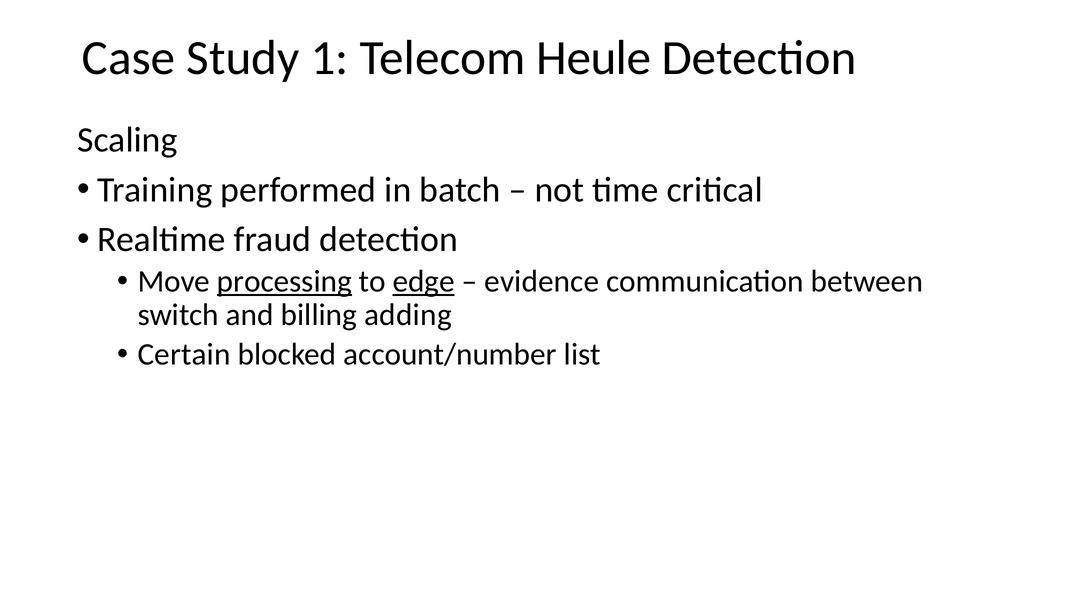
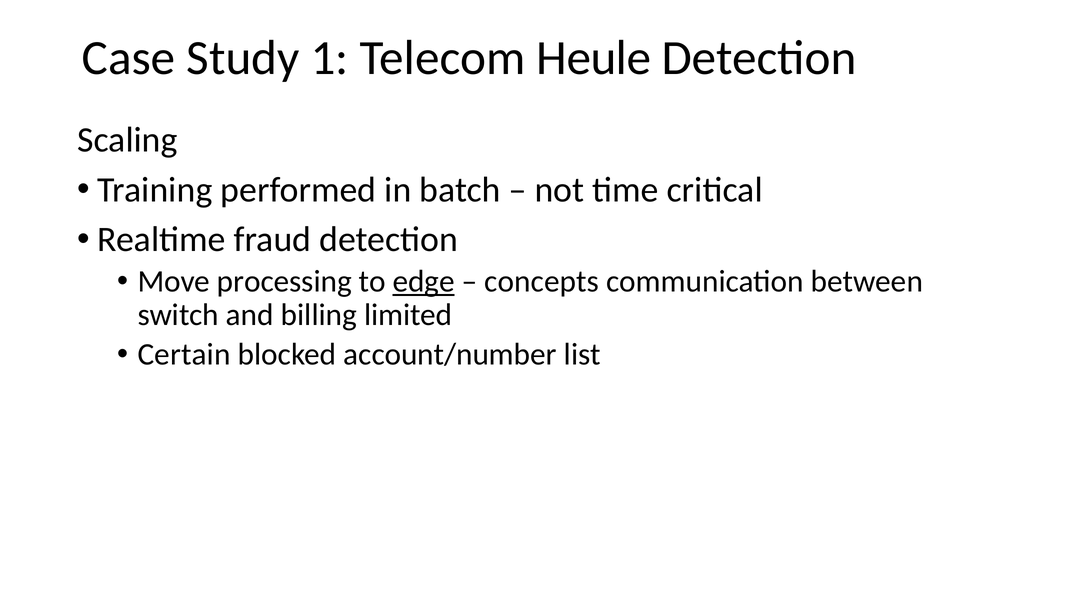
processing underline: present -> none
evidence: evidence -> concepts
adding: adding -> limited
